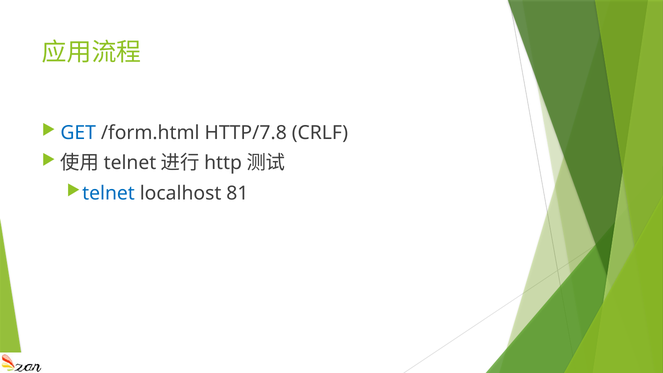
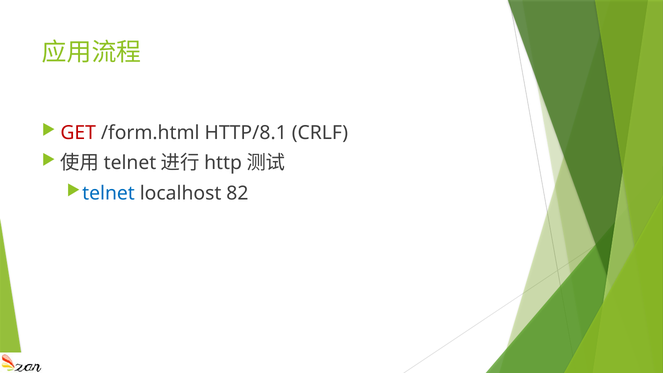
GET colour: blue -> red
HTTP/7.8: HTTP/7.8 -> HTTP/8.1
81: 81 -> 82
